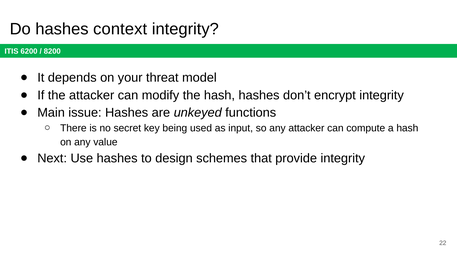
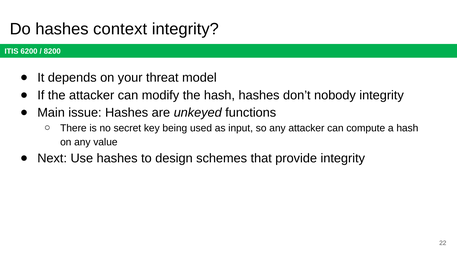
encrypt: encrypt -> nobody
